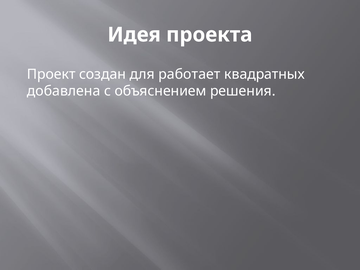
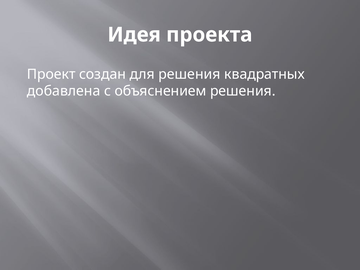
для работает: работает -> решения
